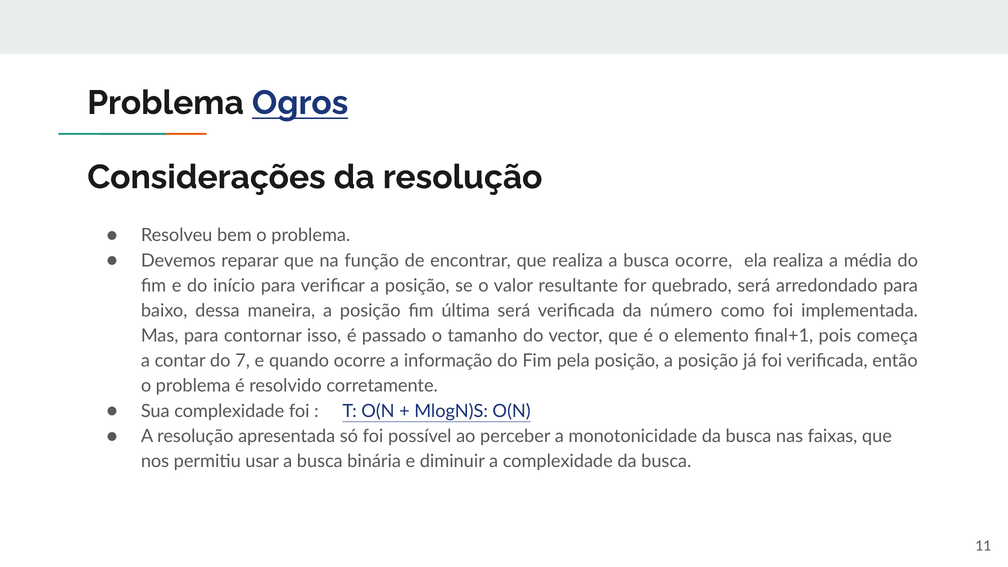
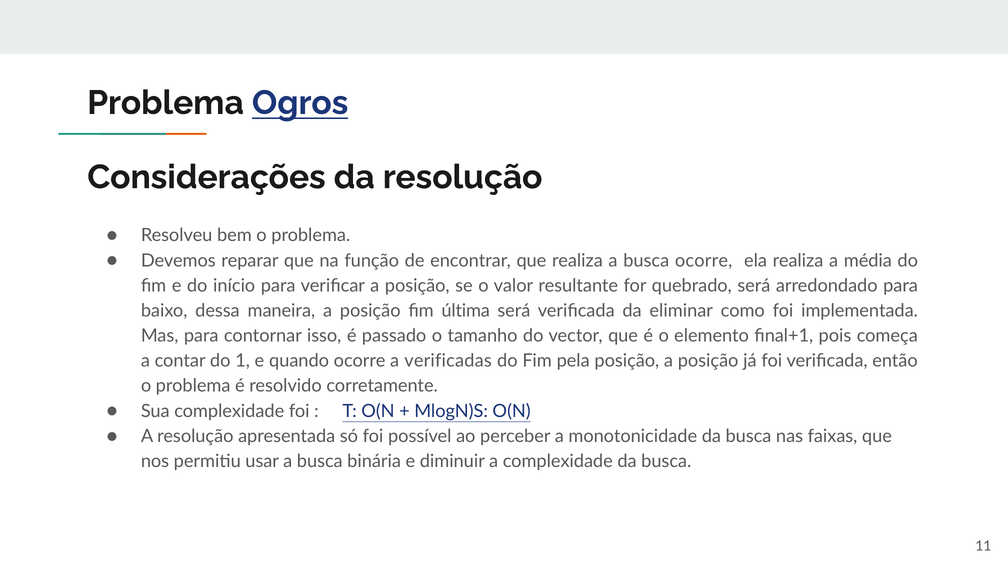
número: número -> eliminar
7: 7 -> 1
informação: informação -> verificadas
